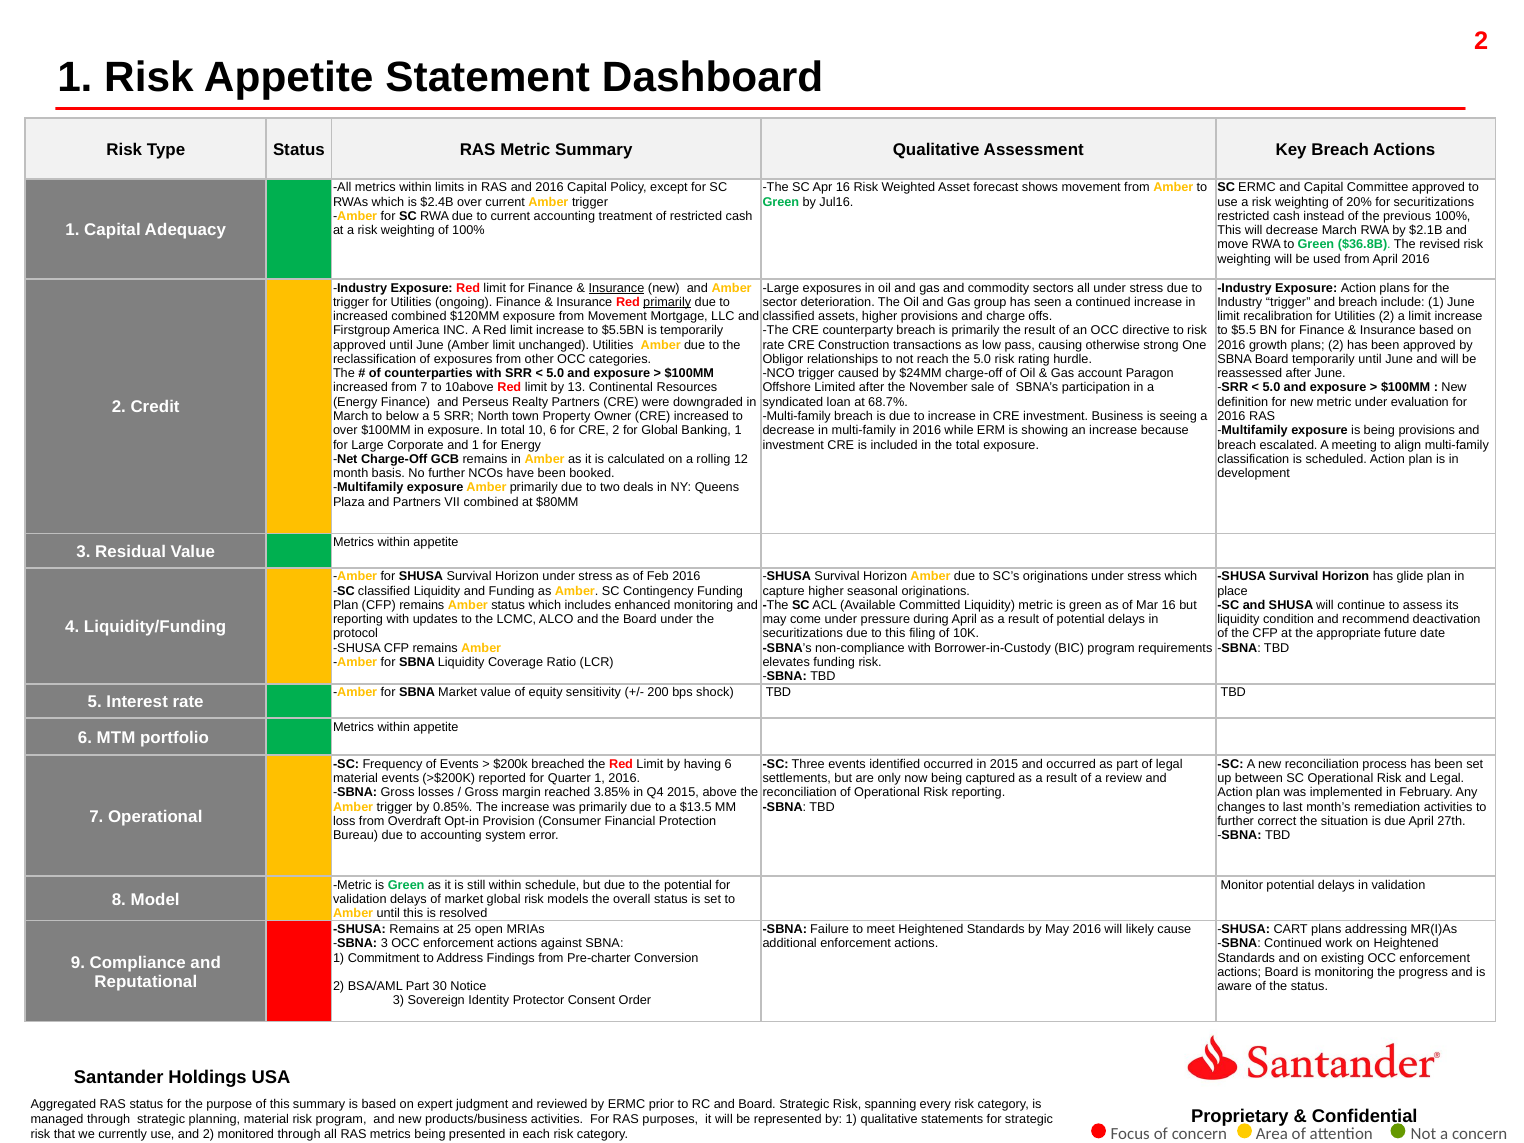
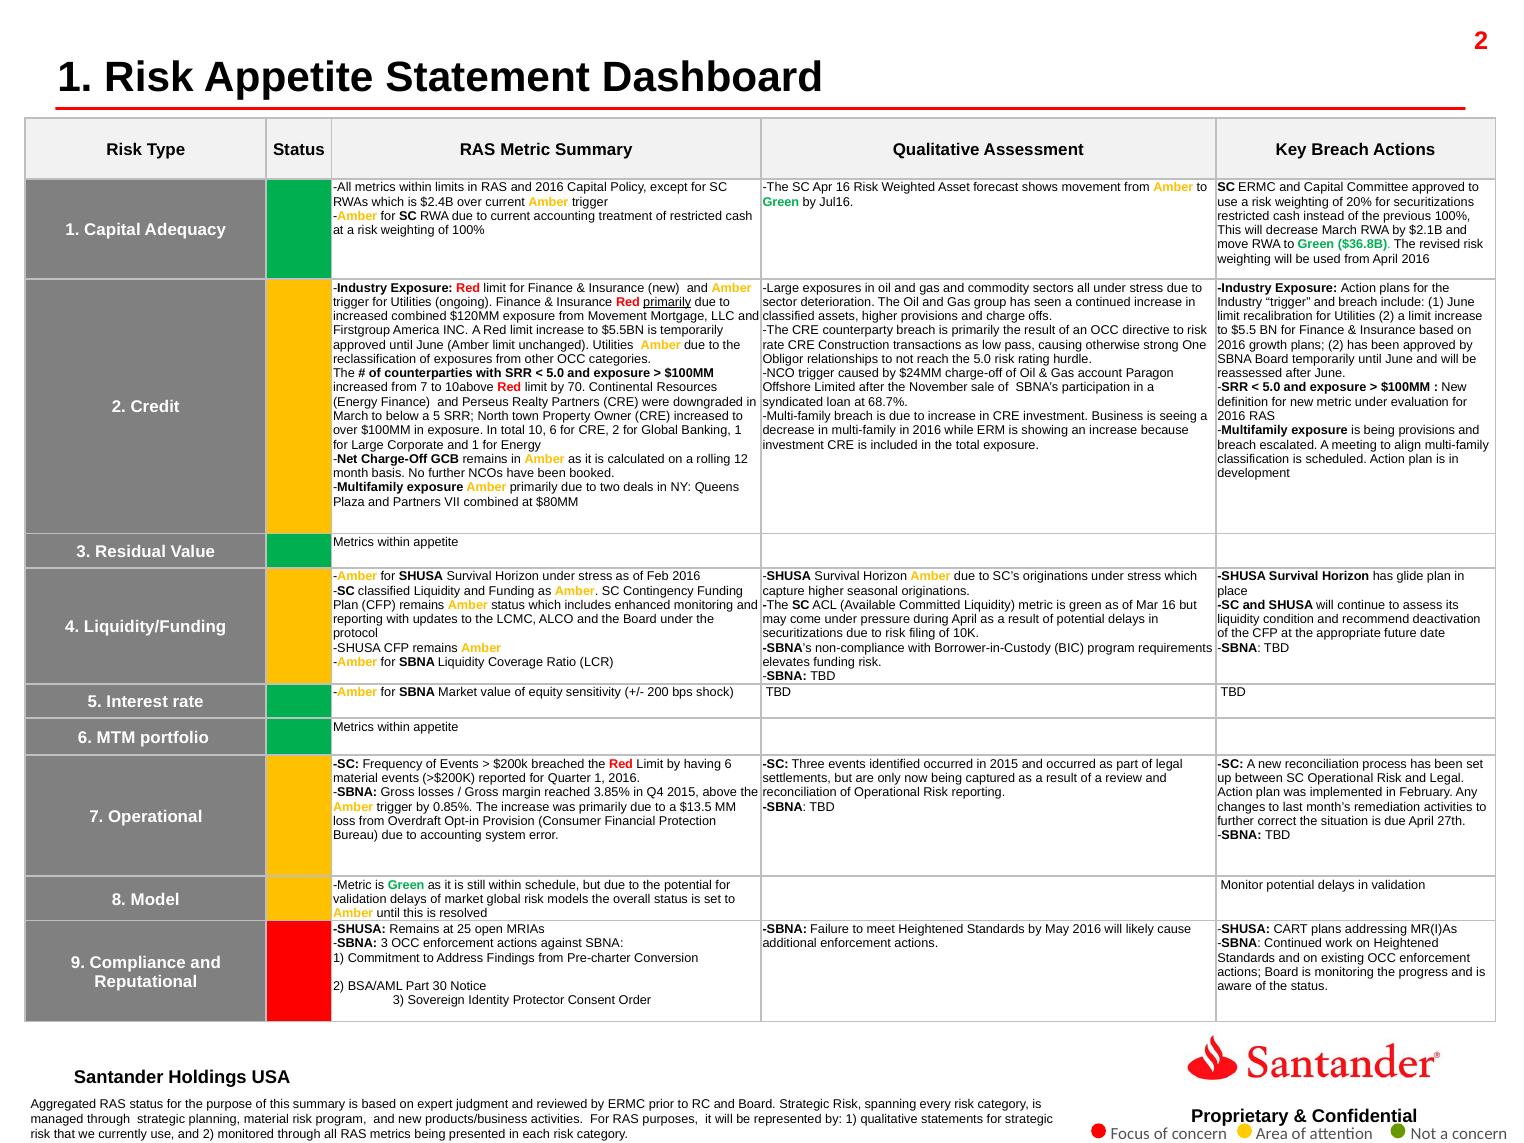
Insurance at (616, 288) underline: present -> none
13: 13 -> 70
due to this: this -> risk
